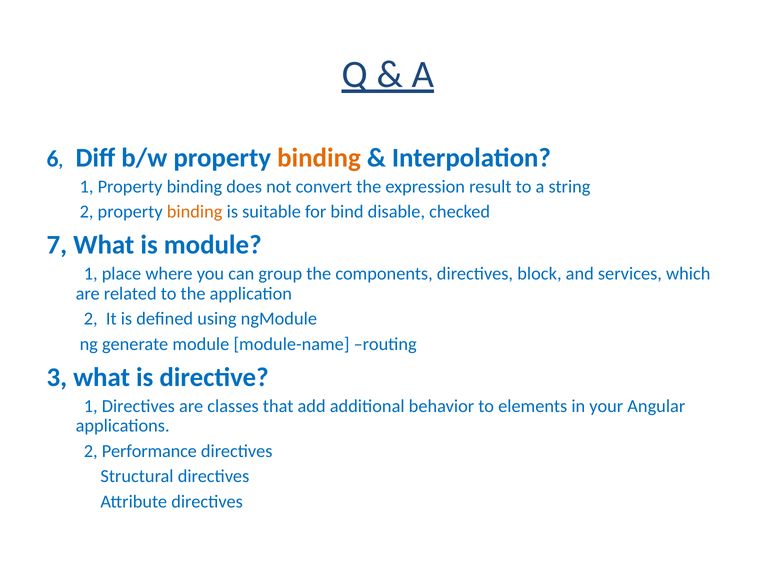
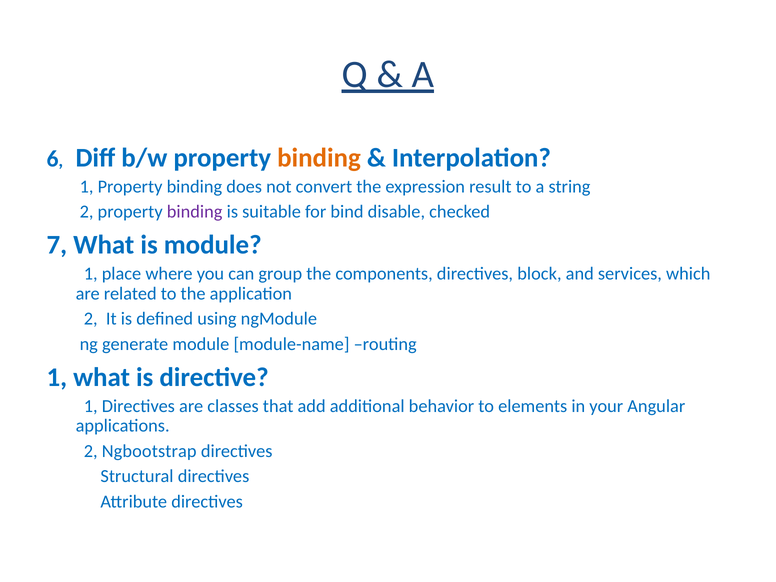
binding at (195, 212) colour: orange -> purple
3 at (57, 377): 3 -> 1
Performance: Performance -> Ngbootstrap
